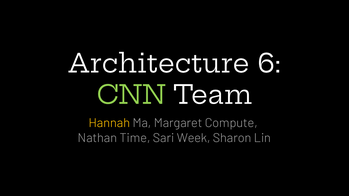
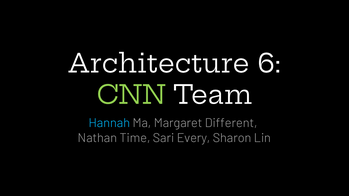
Hannah colour: yellow -> light blue
Compute: Compute -> Different
Week: Week -> Every
